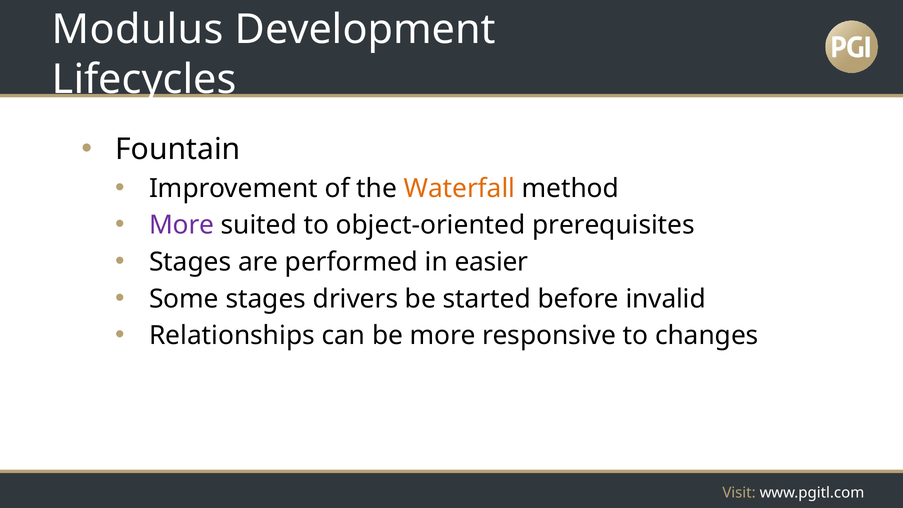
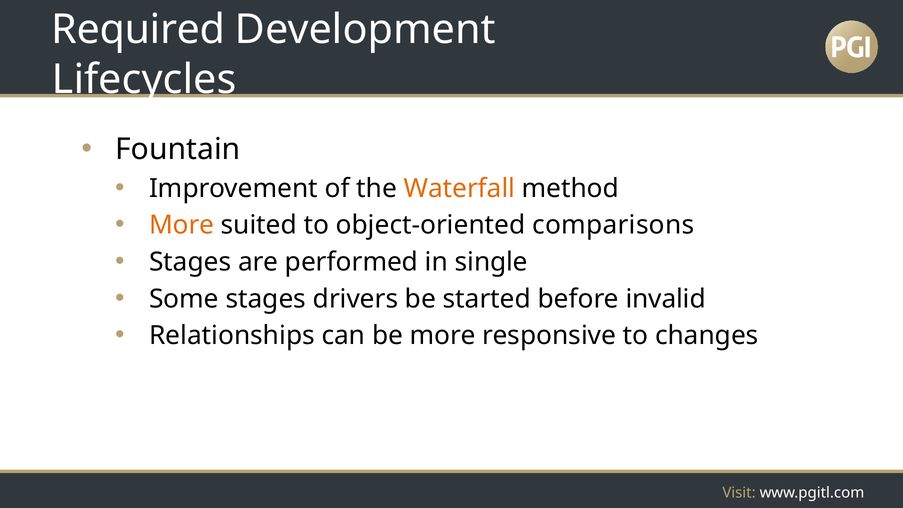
Modulus: Modulus -> Required
More at (182, 225) colour: purple -> orange
prerequisites: prerequisites -> comparisons
easier: easier -> single
